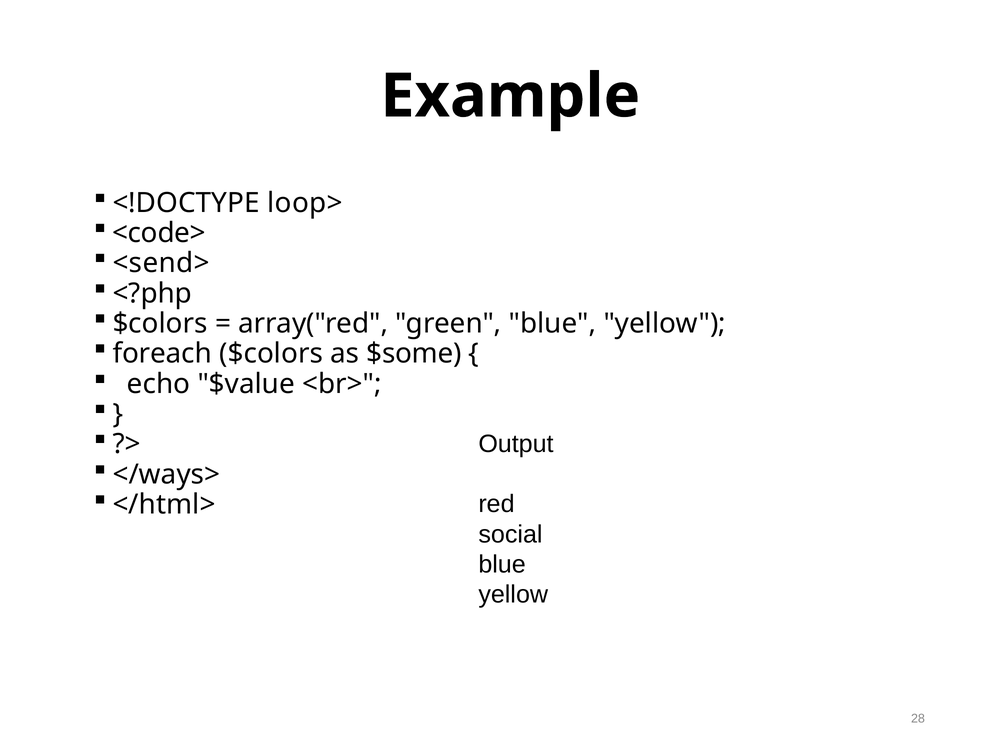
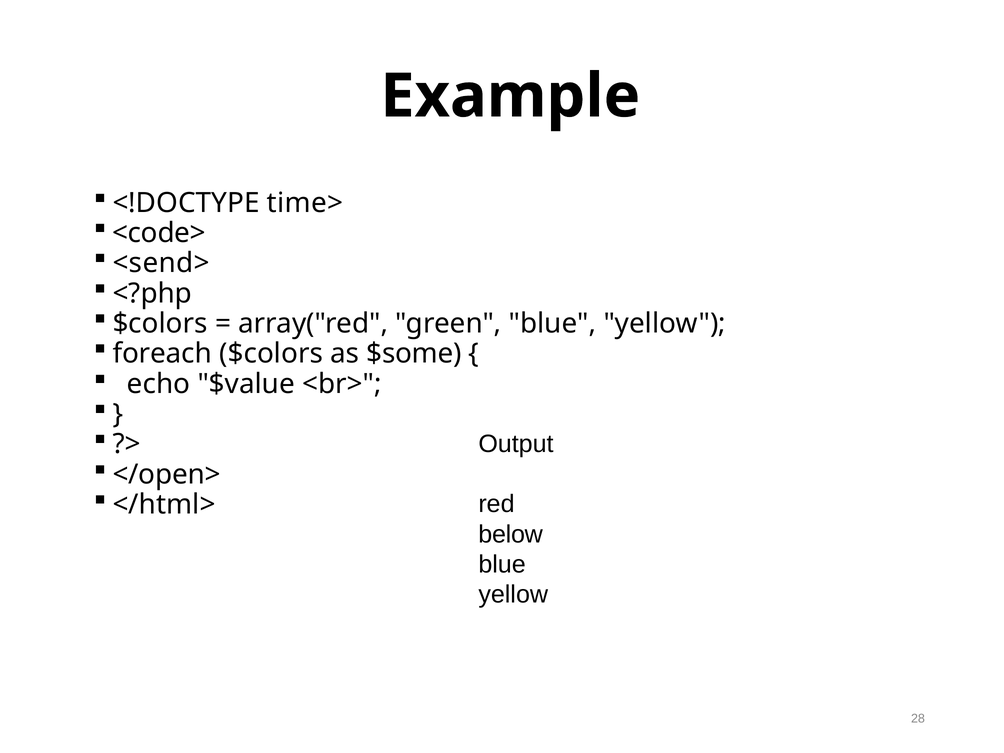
loop>: loop> -> time>
</ways>: </ways> -> </open>
social: social -> below
